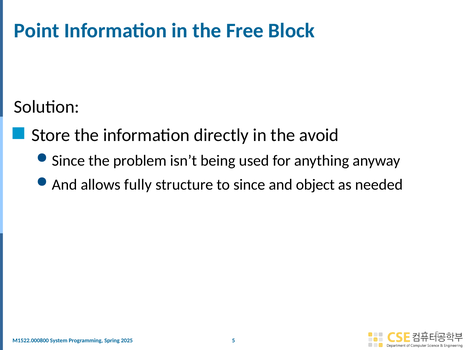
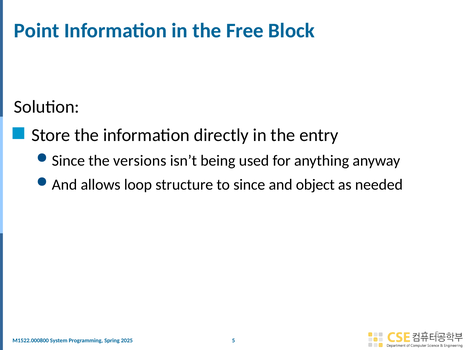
avoid: avoid -> entry
problem: problem -> versions
fully: fully -> loop
